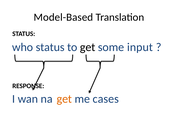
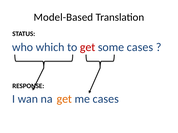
who status: status -> which
get at (88, 47) colour: black -> red
some input: input -> cases
